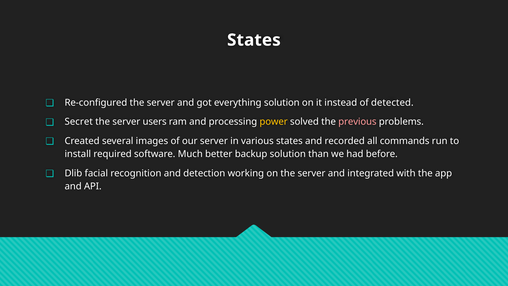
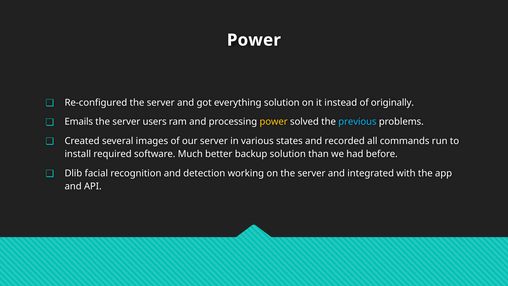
States at (254, 40): States -> Power
detected: detected -> originally
Secret: Secret -> Emails
previous colour: pink -> light blue
